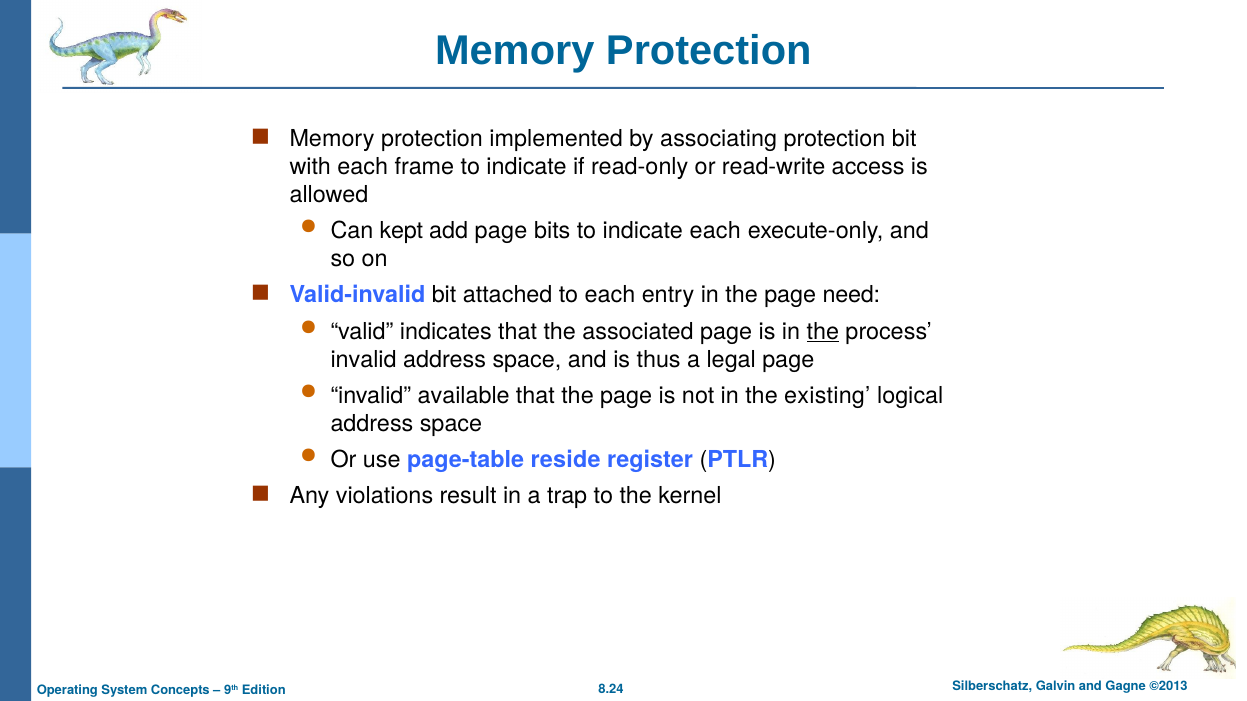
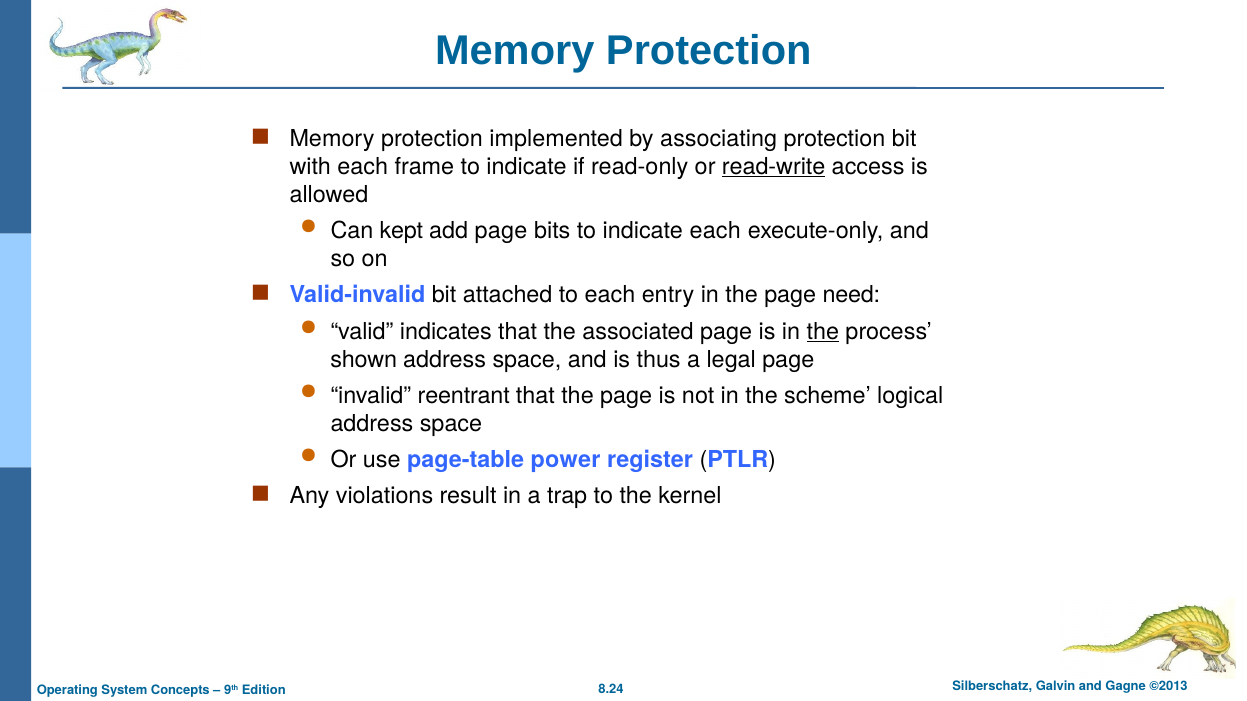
read-write underline: none -> present
invalid at (364, 360): invalid -> shown
available: available -> reentrant
existing: existing -> scheme
reside: reside -> power
